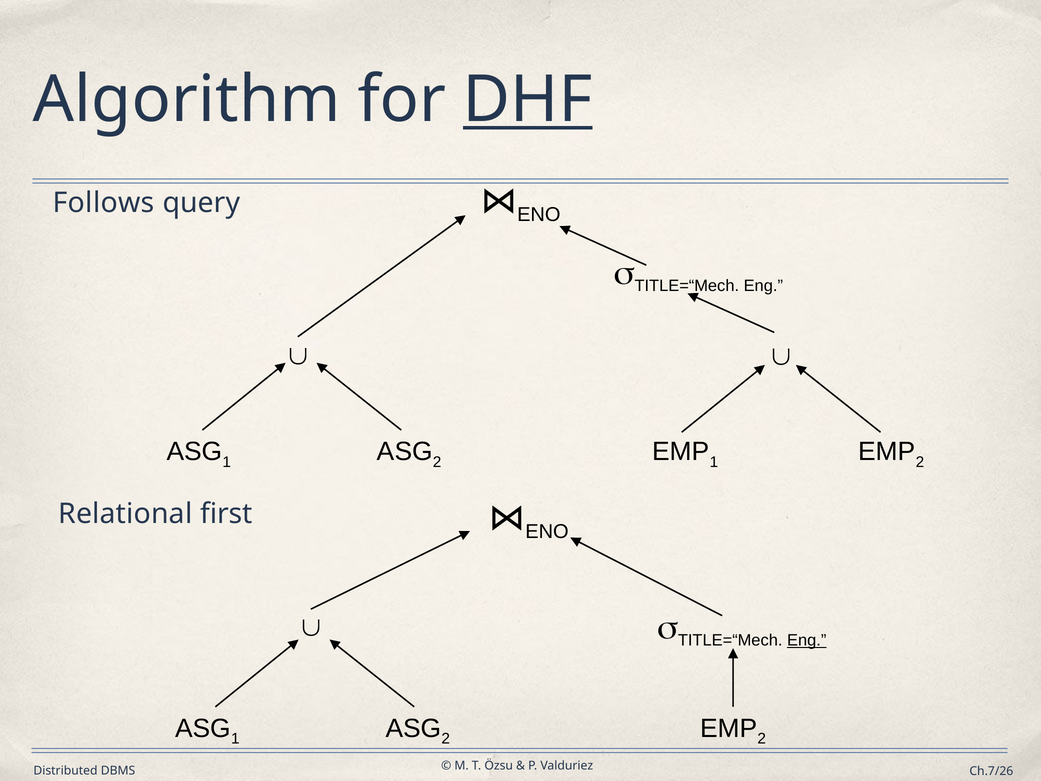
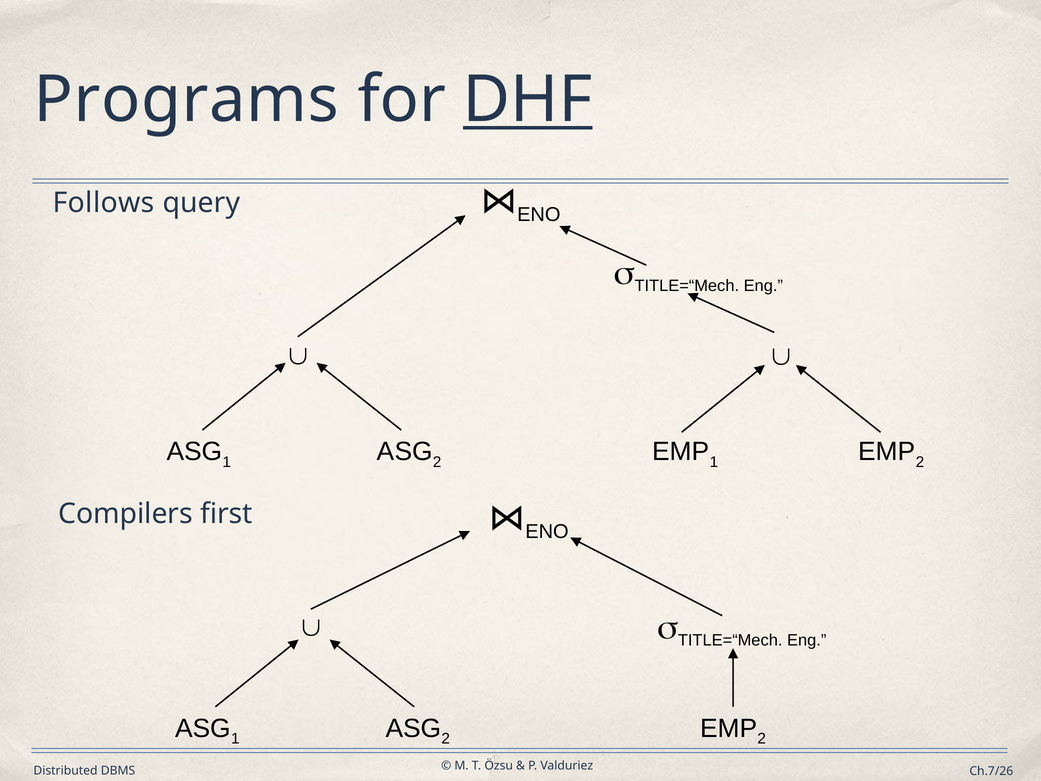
Algorithm: Algorithm -> Programs
Relational: Relational -> Compilers
Eng at (807, 640) underline: present -> none
